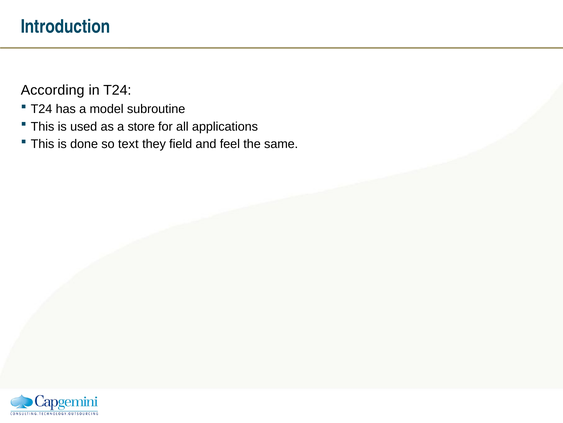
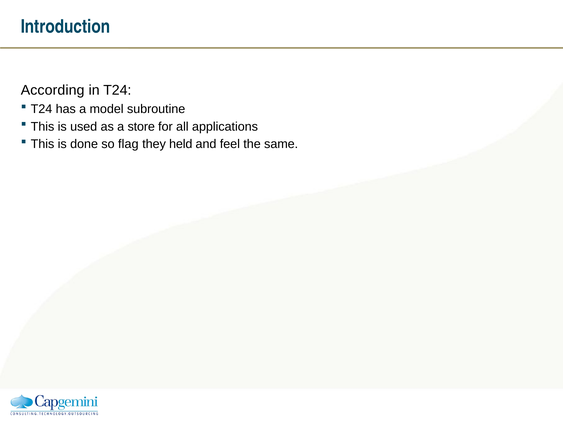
text: text -> flag
field: field -> held
